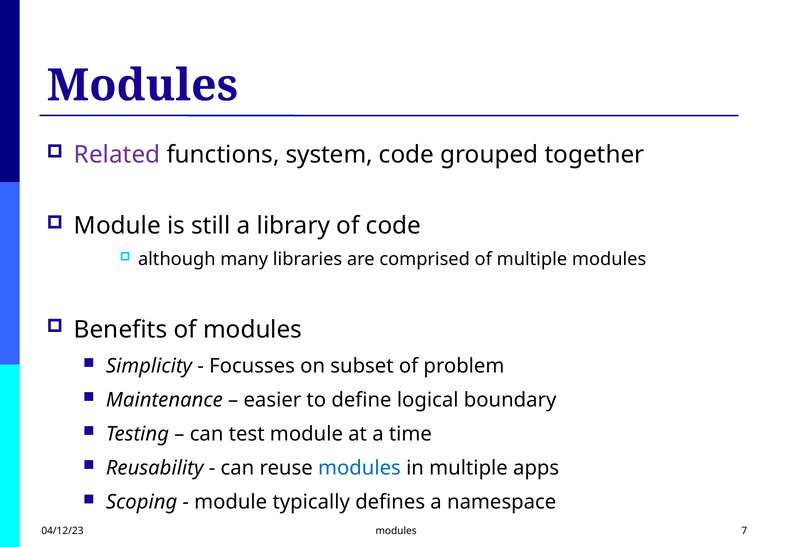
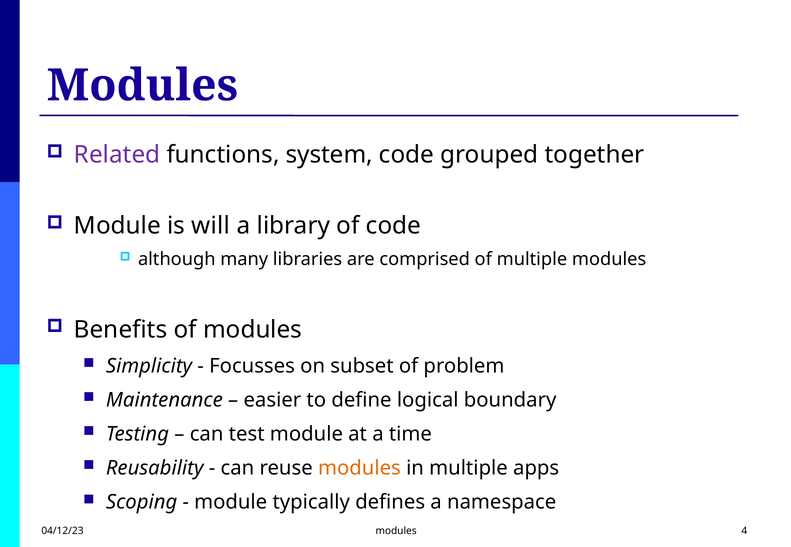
still: still -> will
modules at (359, 469) colour: blue -> orange
7: 7 -> 4
